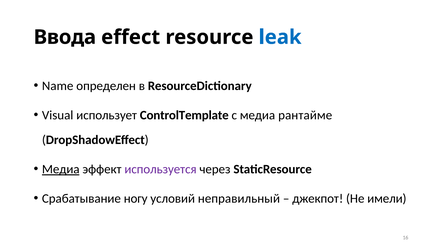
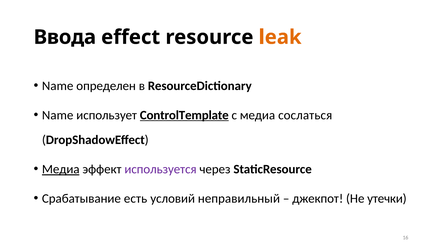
leak colour: blue -> orange
Visual at (58, 115): Visual -> Name
ControlTemplate underline: none -> present
рантайме: рантайме -> сослаться
ногу: ногу -> есть
имели: имели -> утечки
